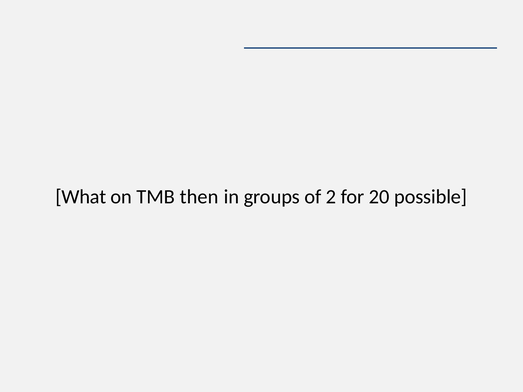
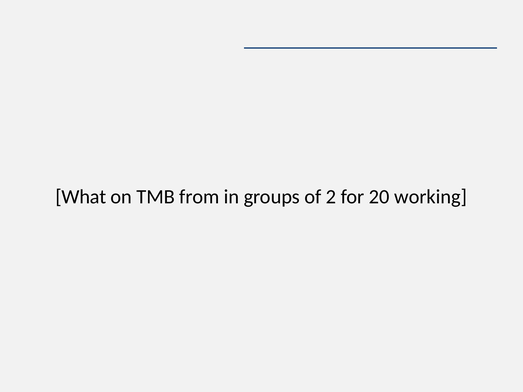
then: then -> from
possible: possible -> working
